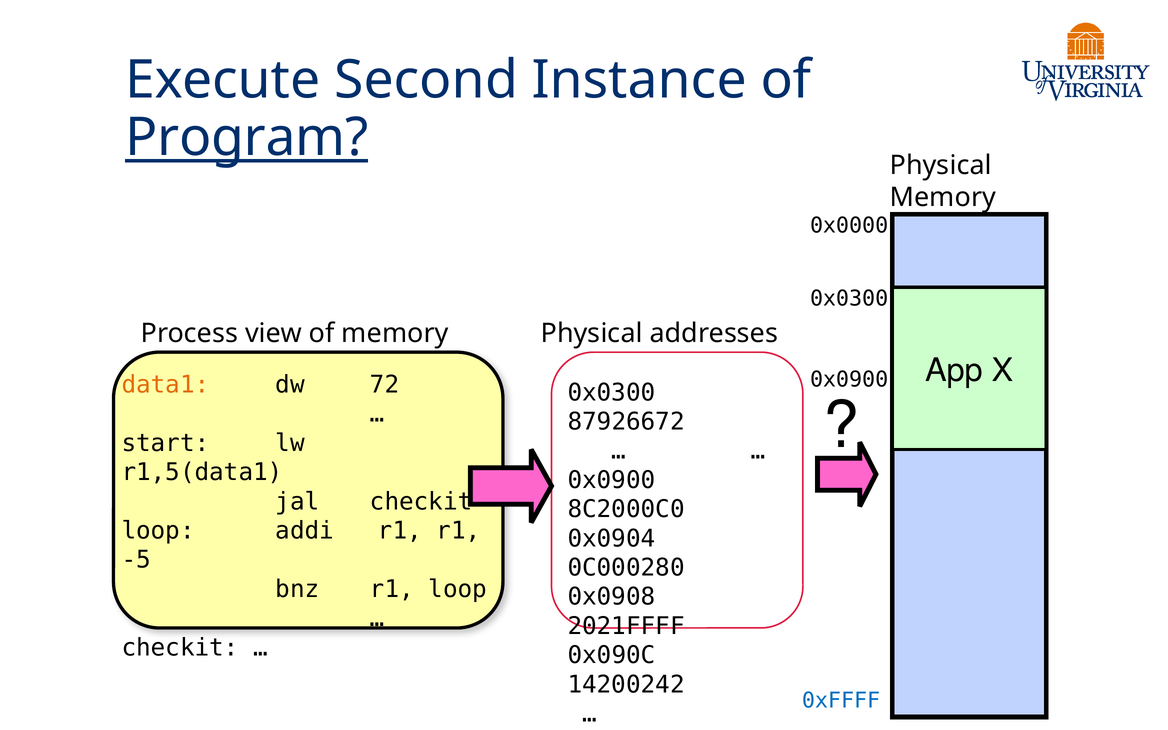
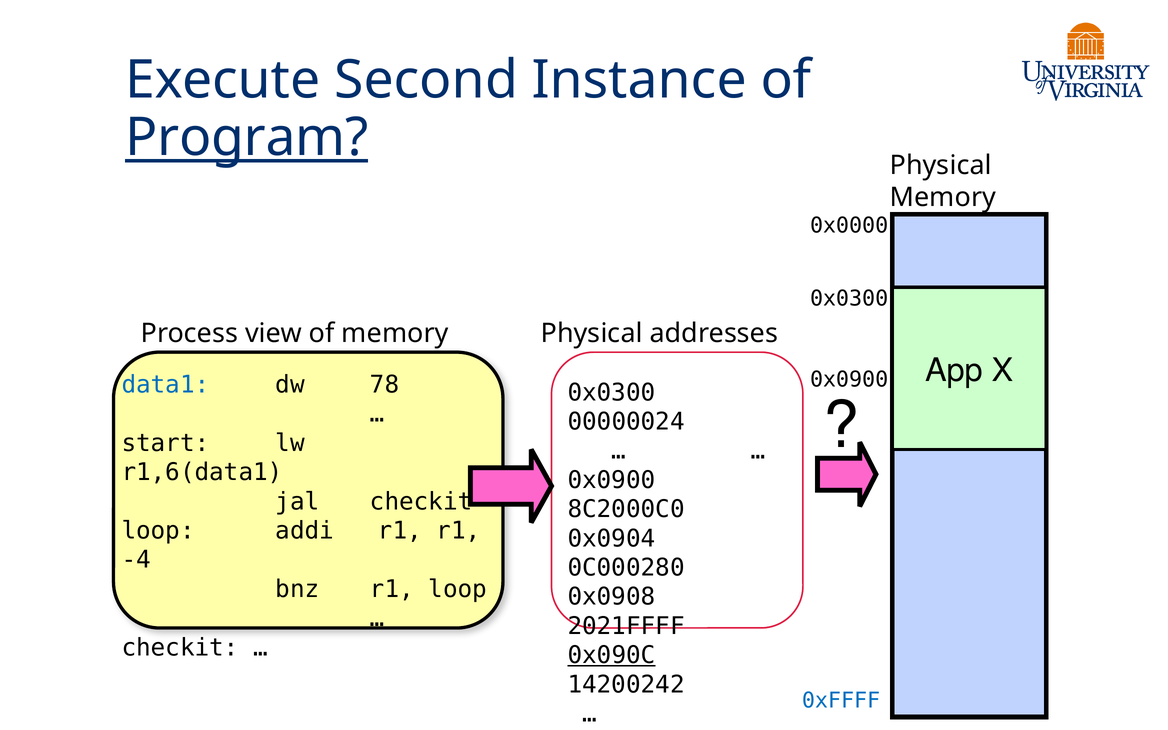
data1 colour: orange -> blue
72: 72 -> 78
87926672: 87926672 -> 00000024
r1,5(data1: r1,5(data1 -> r1,6(data1
-5: -5 -> -4
0x090C underline: none -> present
